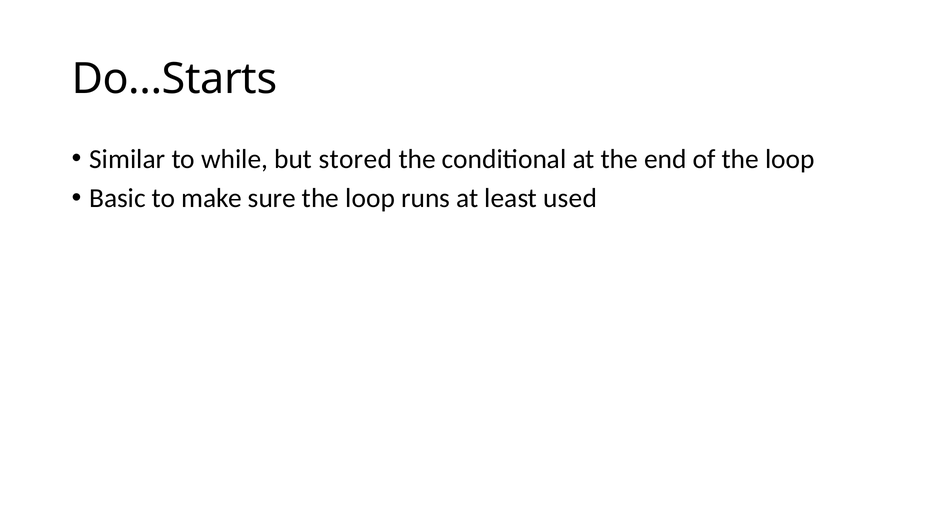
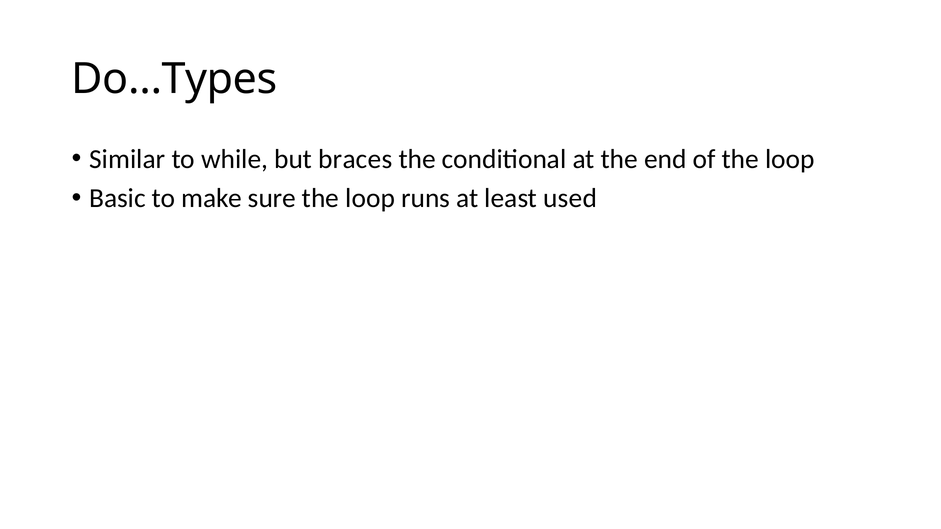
Do…Starts: Do…Starts -> Do…Types
stored: stored -> braces
